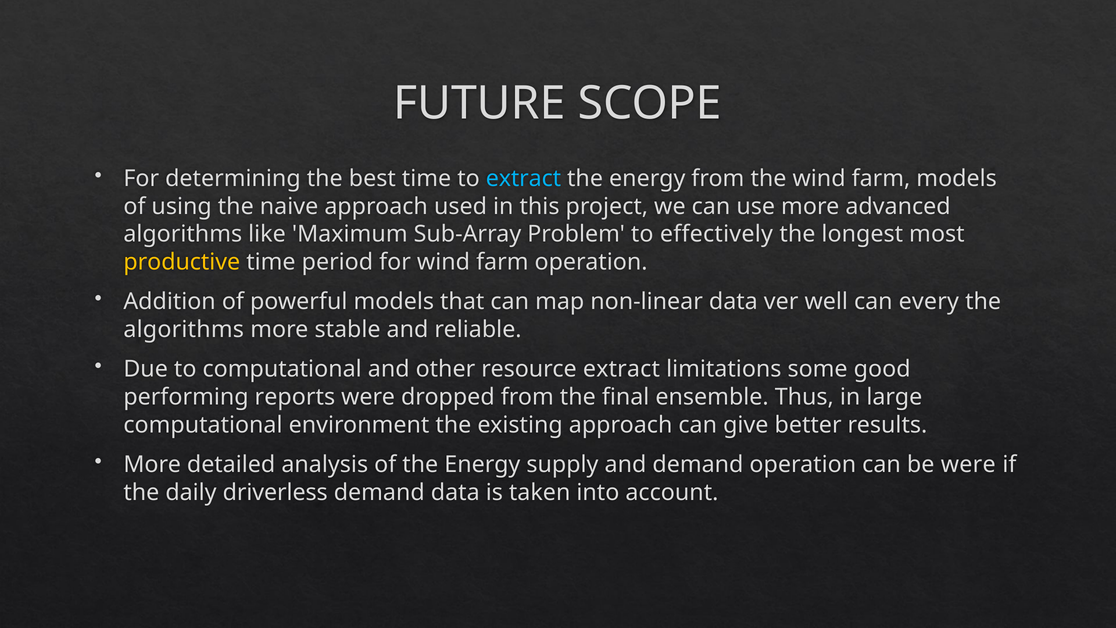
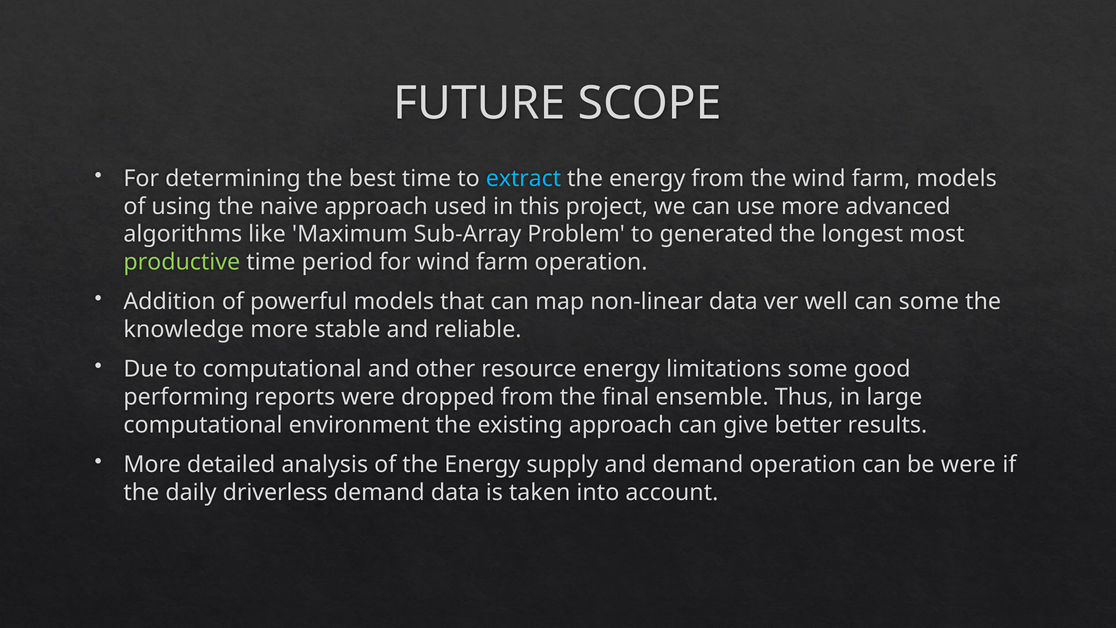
effectively: effectively -> generated
productive colour: yellow -> light green
can every: every -> some
algorithms at (184, 330): algorithms -> knowledge
resource extract: extract -> energy
